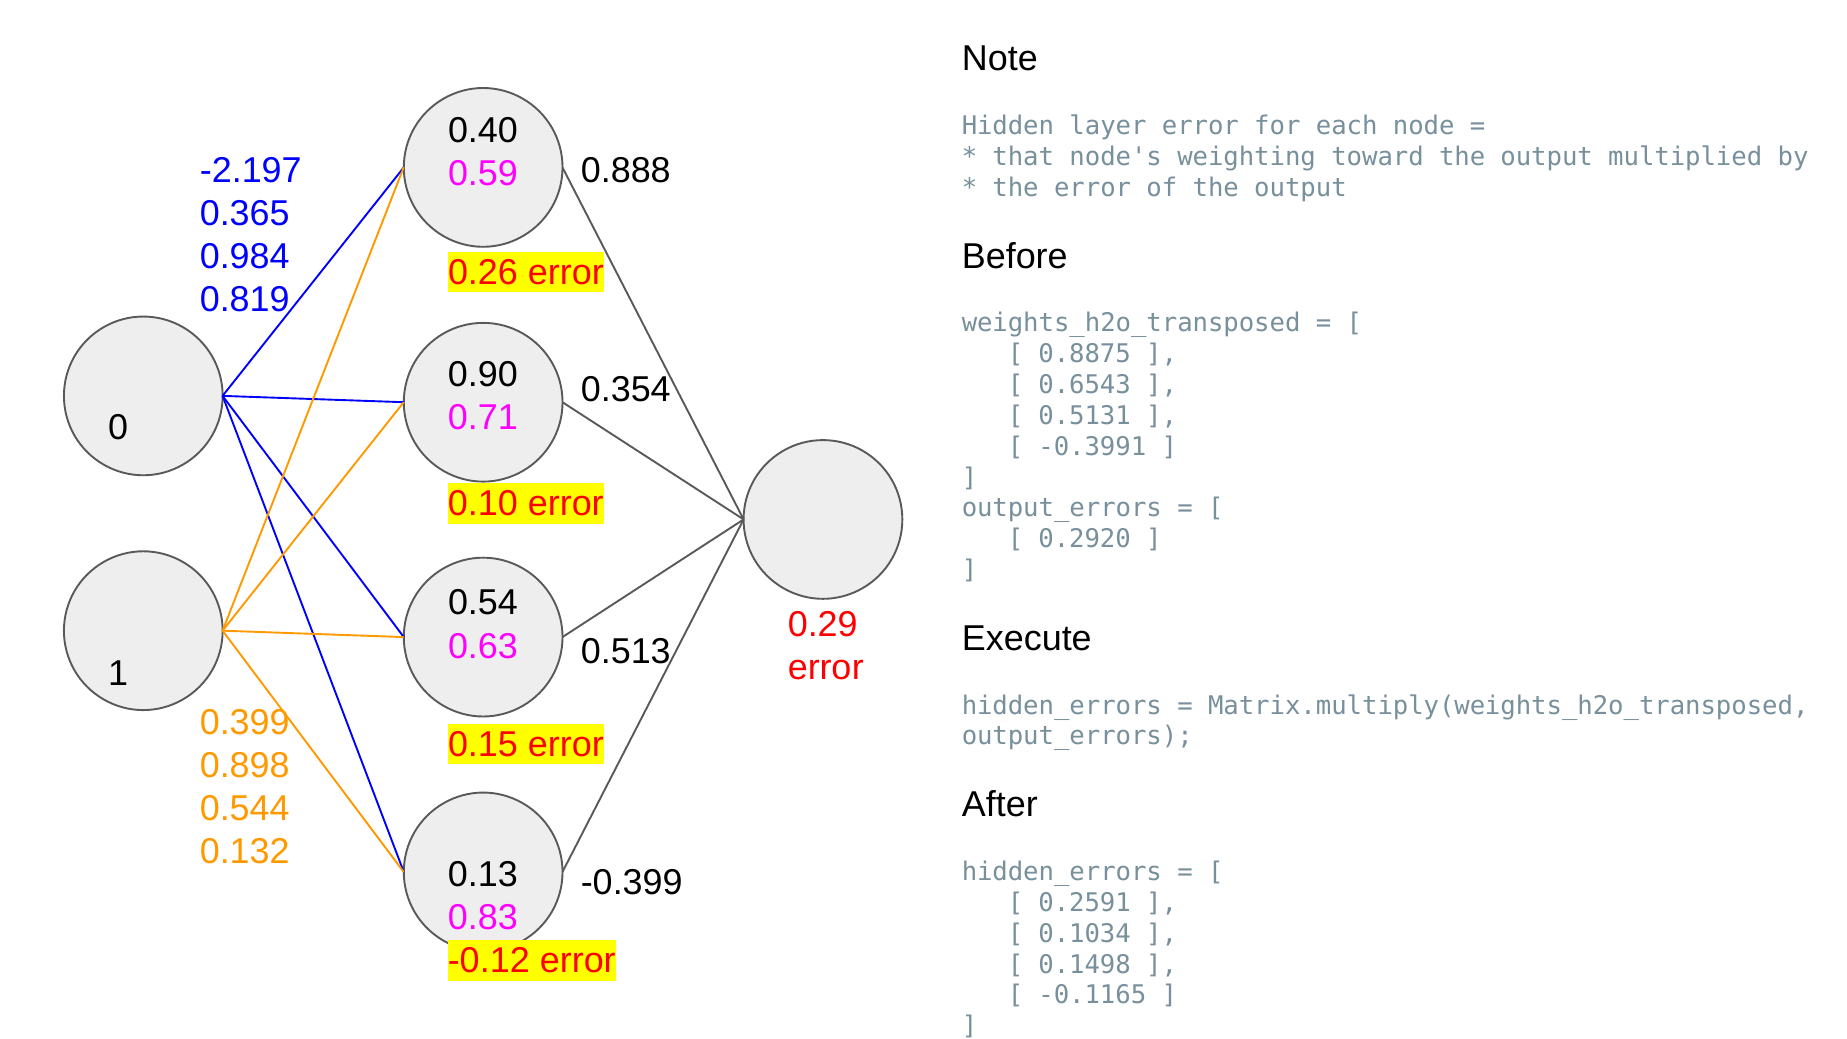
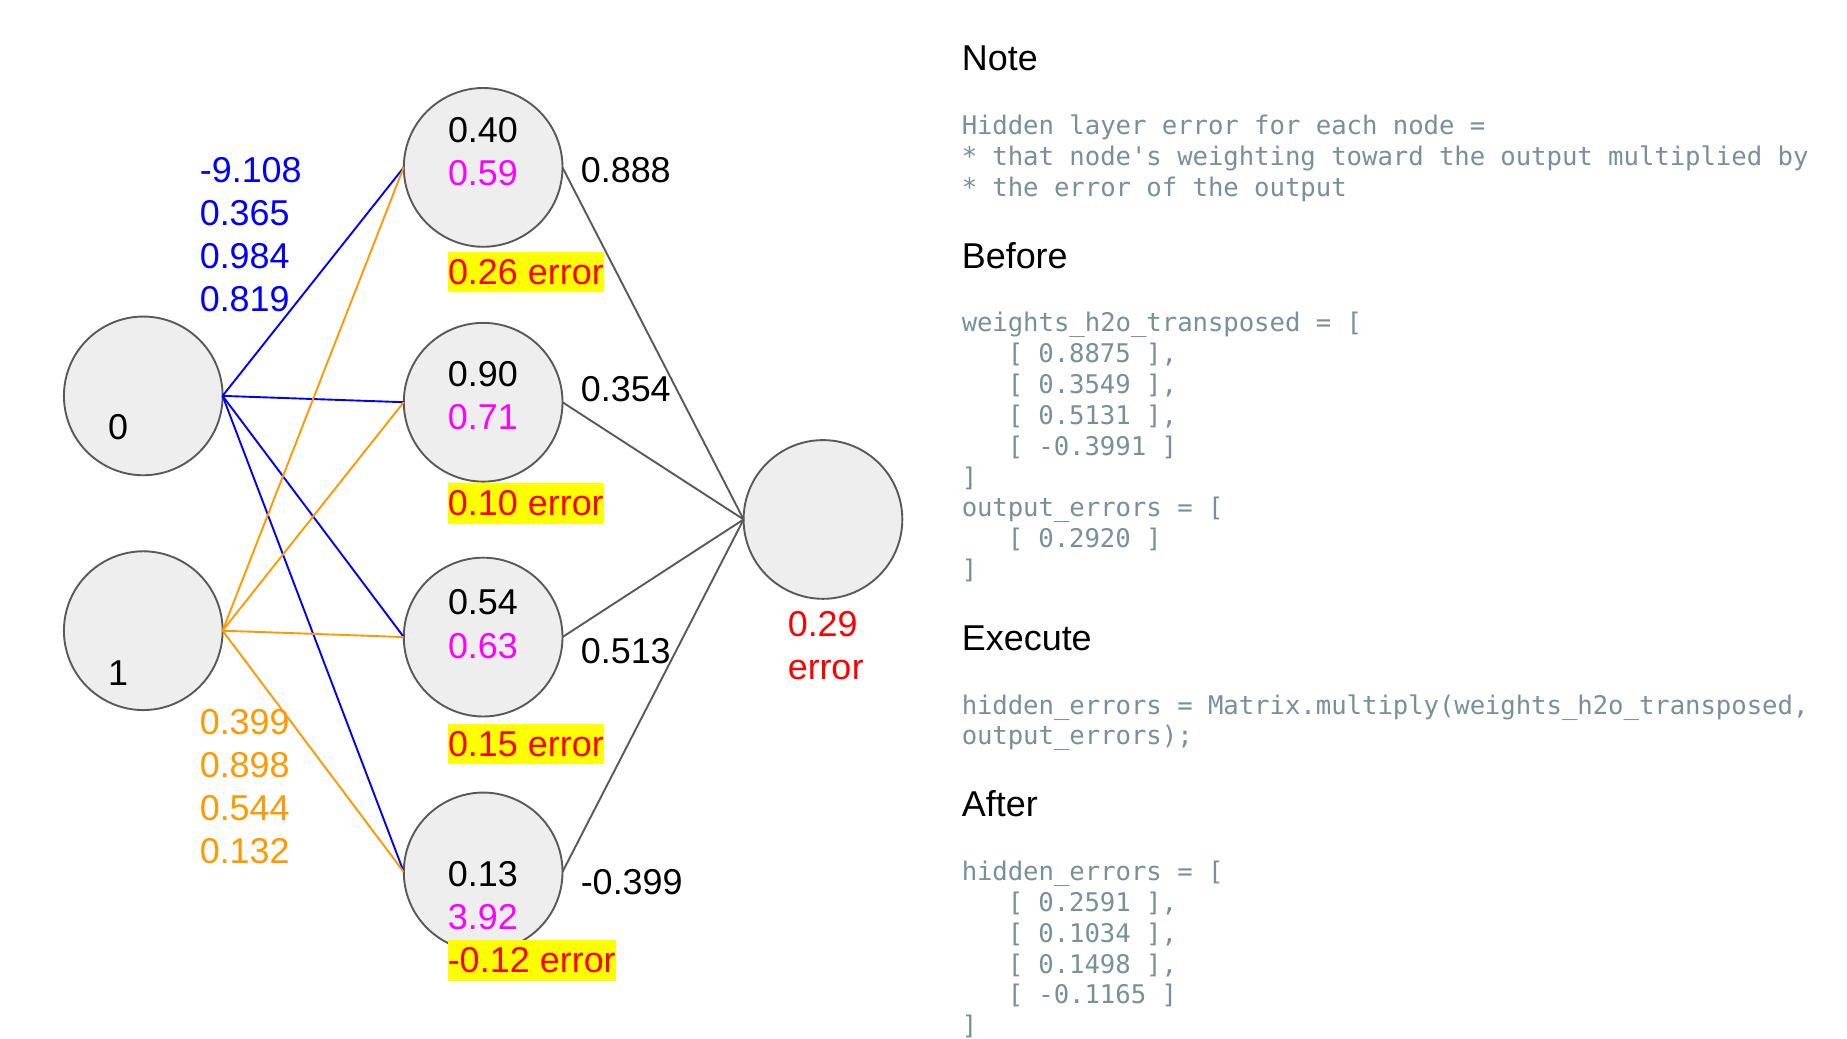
-2.197: -2.197 -> -9.108
0.6543: 0.6543 -> 0.3549
0.83: 0.83 -> 3.92
